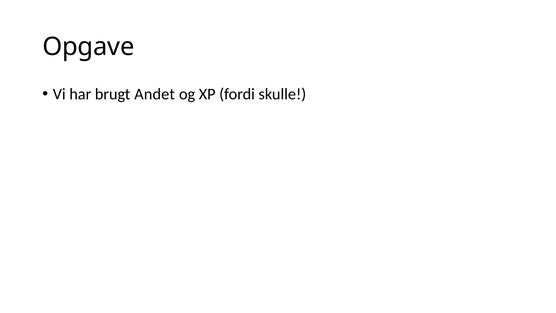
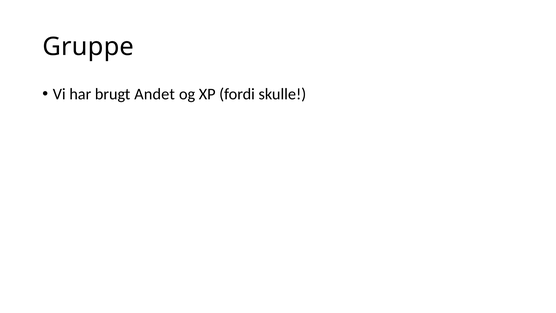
Opgave: Opgave -> Gruppe
